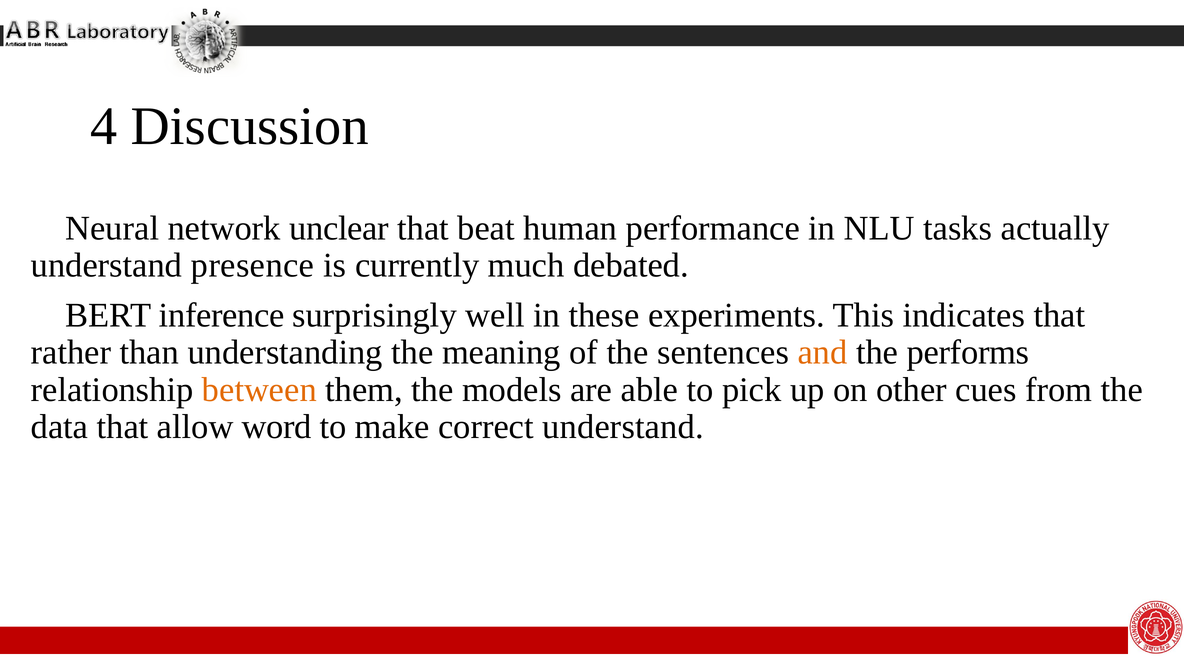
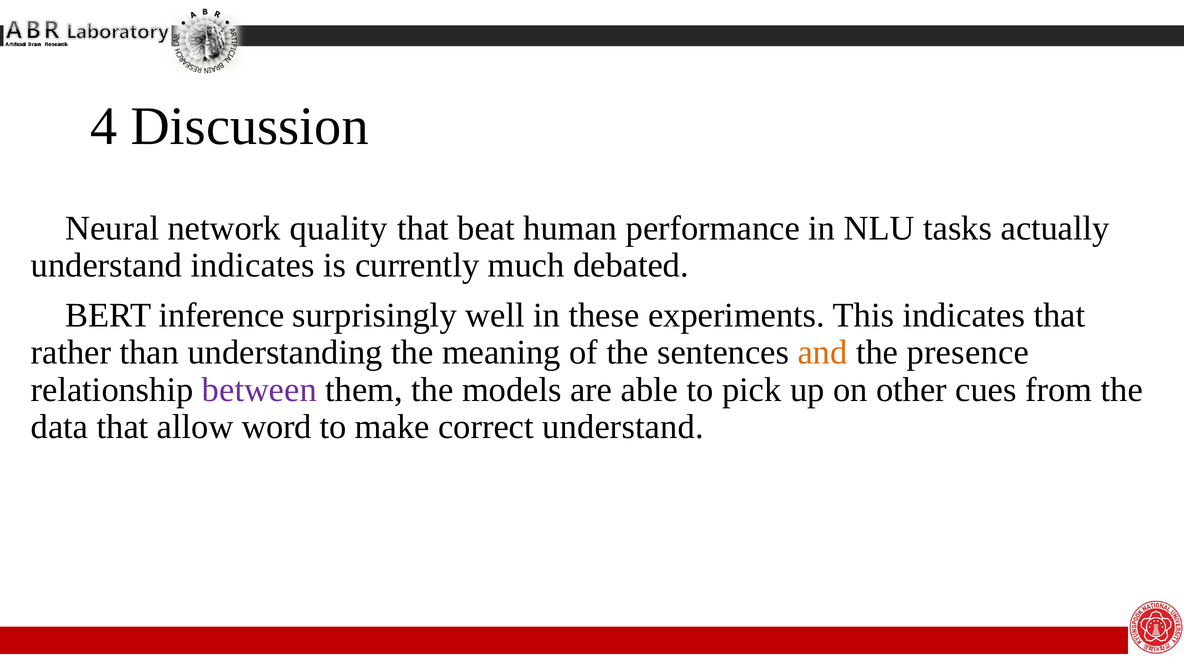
unclear: unclear -> quality
understand presence: presence -> indicates
performs: performs -> presence
between colour: orange -> purple
